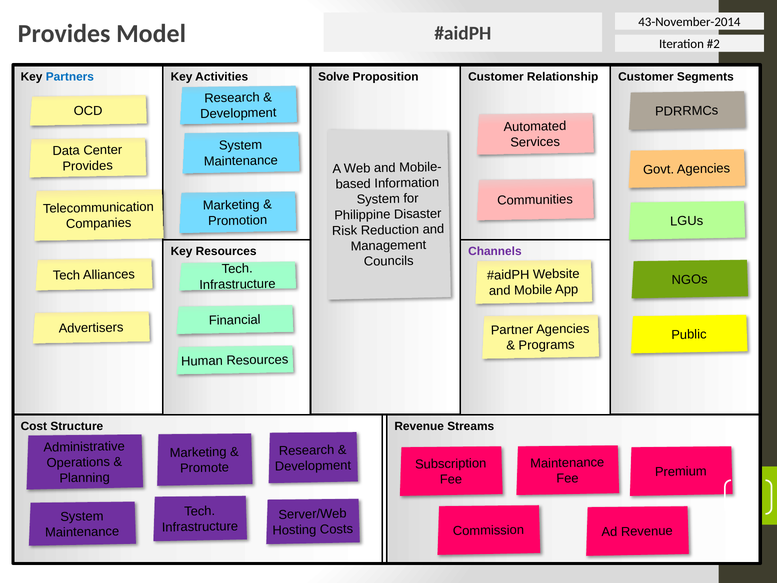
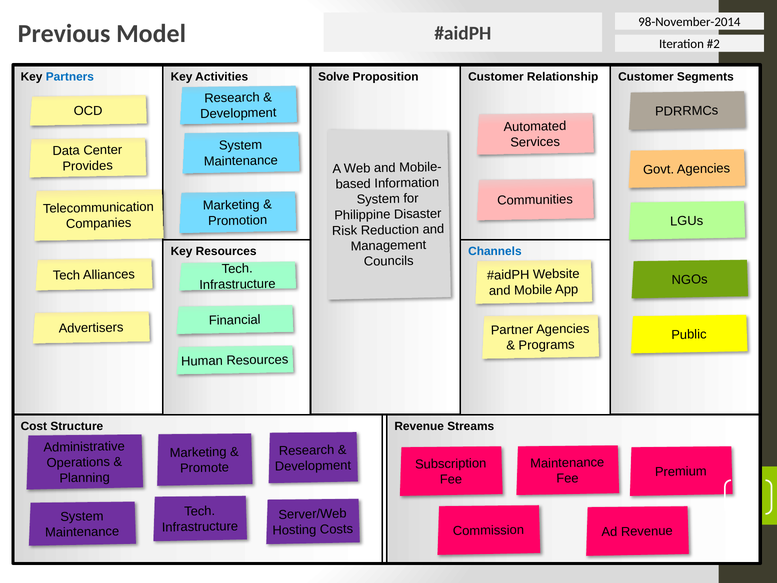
43-November-2014: 43-November-2014 -> 98-November-2014
Provides at (64, 34): Provides -> Previous
Channels colour: purple -> blue
